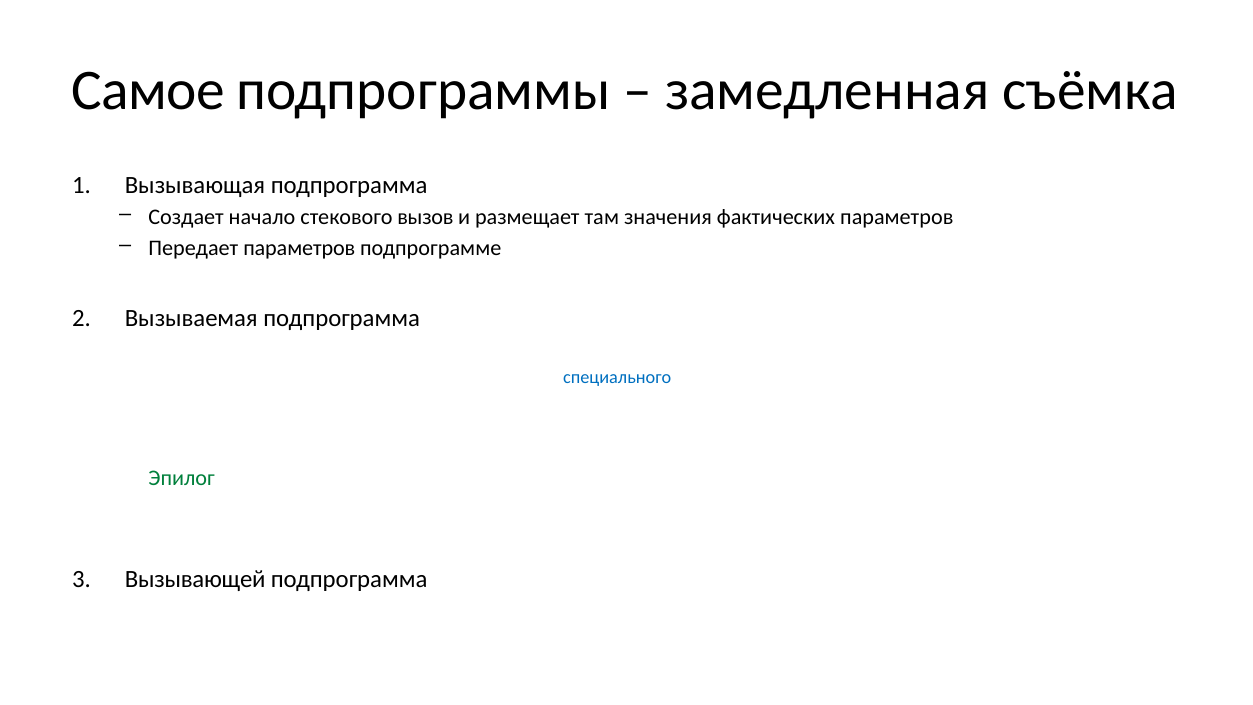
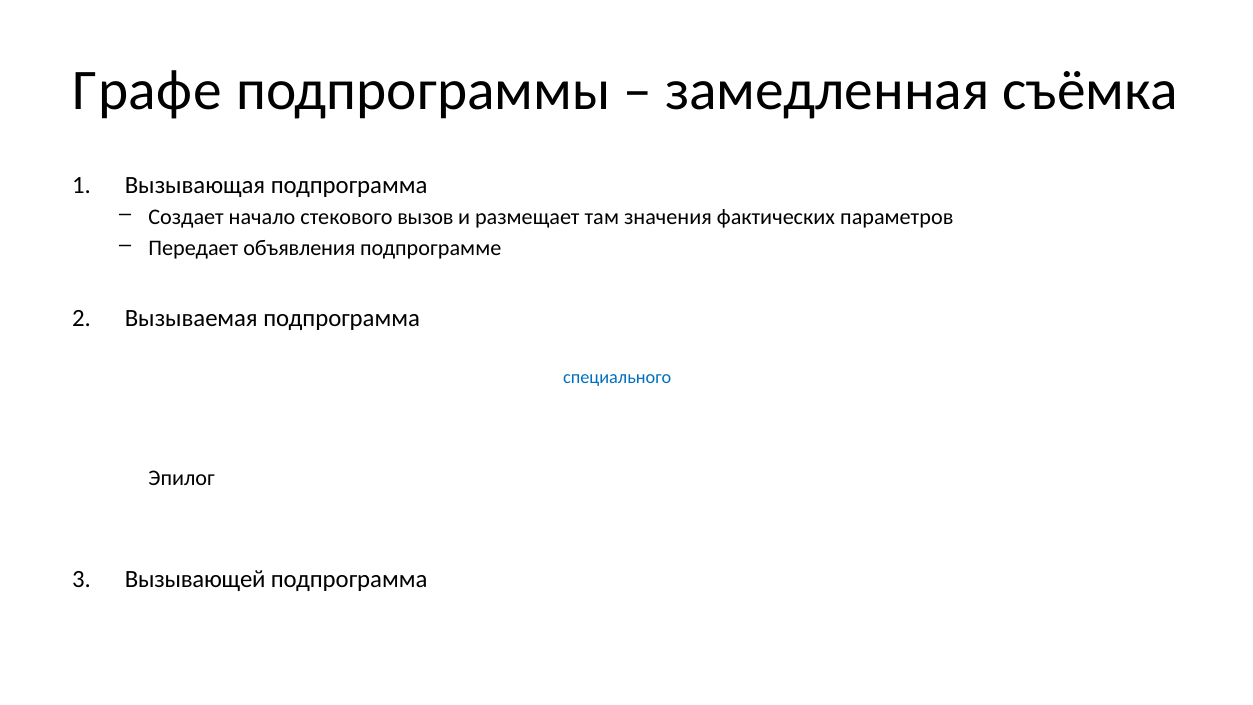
Самое: Самое -> Графе
Передает параметров: параметров -> объявления
Эпилог colour: green -> black
